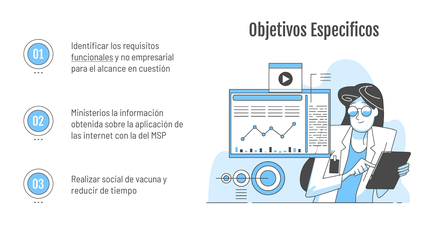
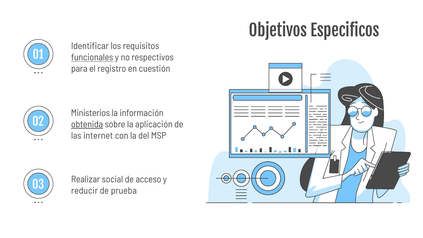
empresarial: empresarial -> respectivos
alcance: alcance -> registro
obtenida underline: none -> present
vacuna: vacuna -> acceso
tiempo: tiempo -> prueba
